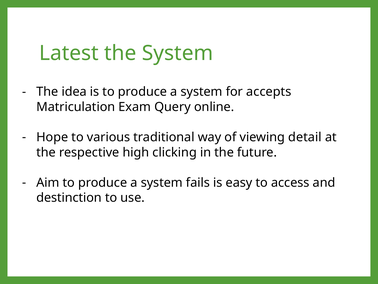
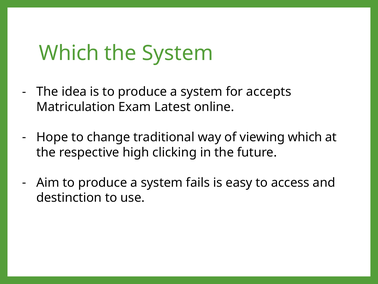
Latest at (69, 53): Latest -> Which
Query: Query -> Latest
various: various -> change
viewing detail: detail -> which
